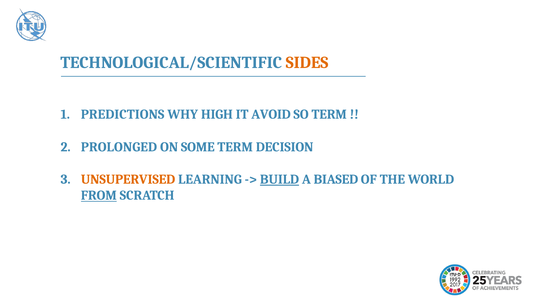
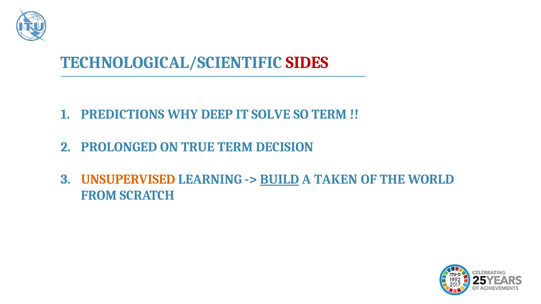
SIDES colour: orange -> red
HIGH: HIGH -> DEEP
AVOID: AVOID -> SOLVE
SOME: SOME -> TRUE
BIASED: BIASED -> TAKEN
FROM underline: present -> none
